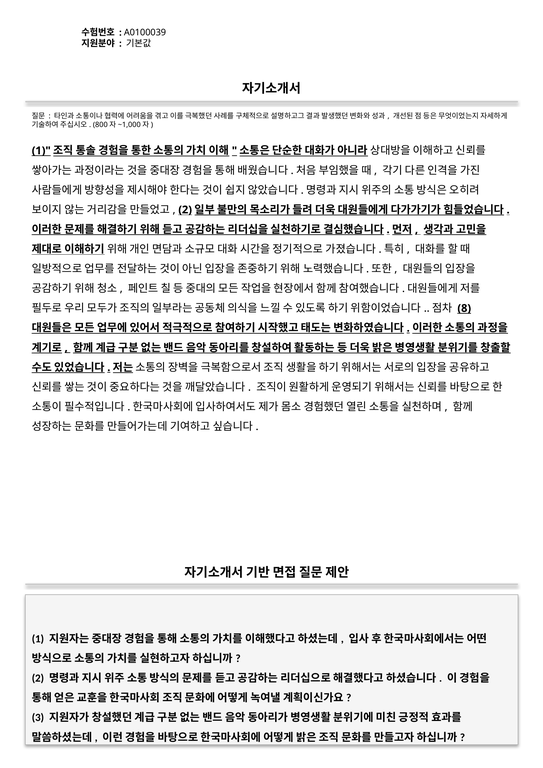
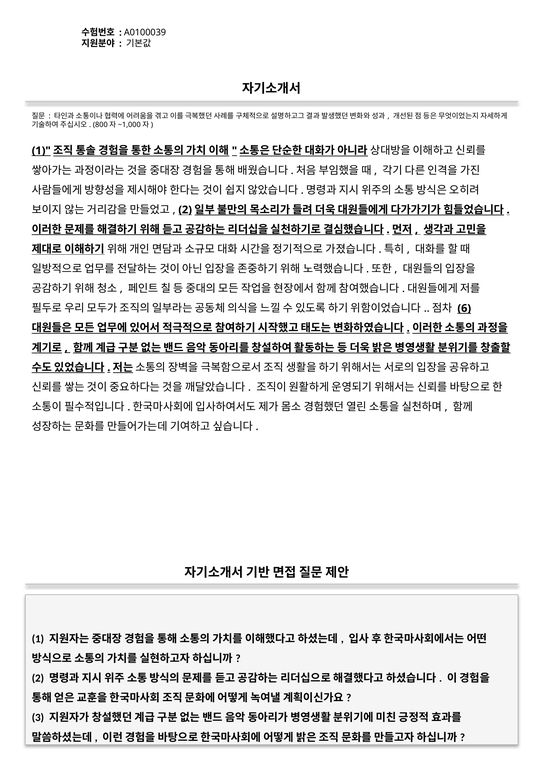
8: 8 -> 6
